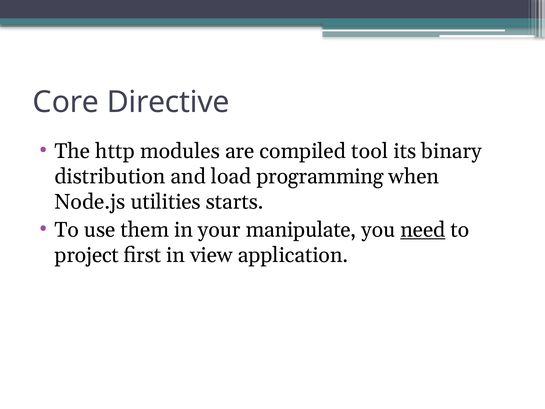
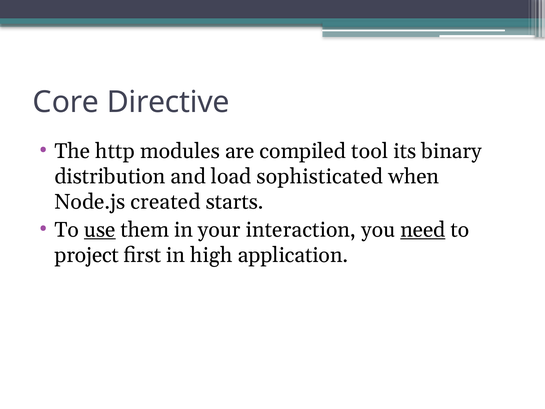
programming: programming -> sophisticated
utilities: utilities -> created
use underline: none -> present
manipulate: manipulate -> interaction
view: view -> high
